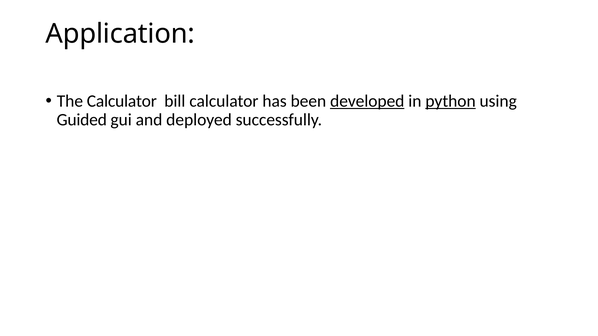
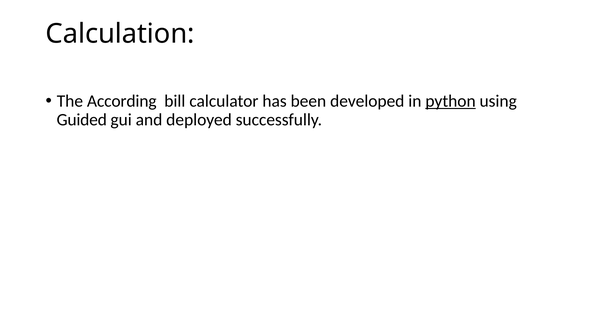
Application: Application -> Calculation
The Calculator: Calculator -> According
developed underline: present -> none
